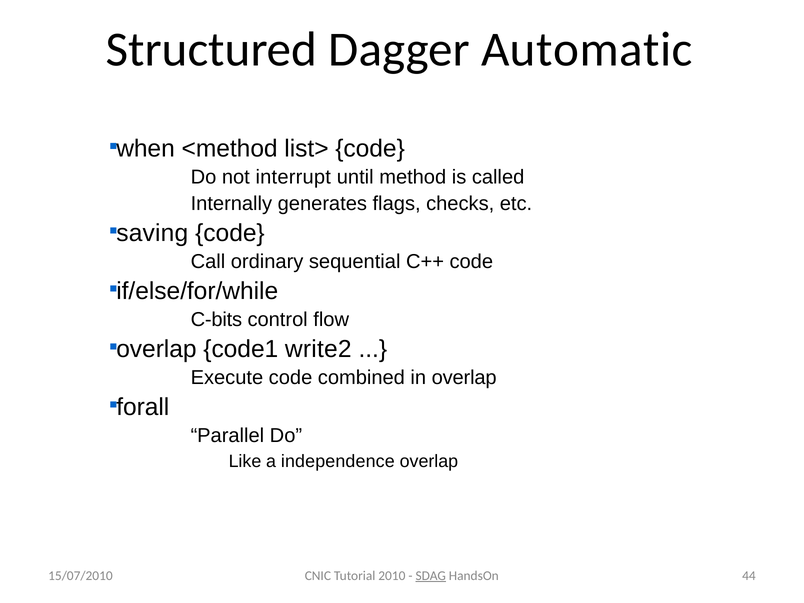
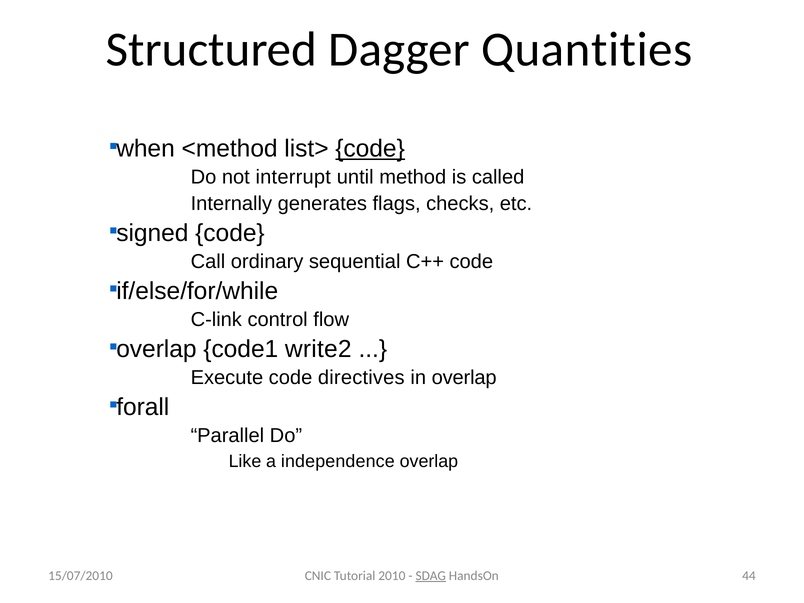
Automatic: Automatic -> Quantities
code at (370, 148) underline: none -> present
saving: saving -> signed
C-bits: C-bits -> C-link
combined: combined -> directives
